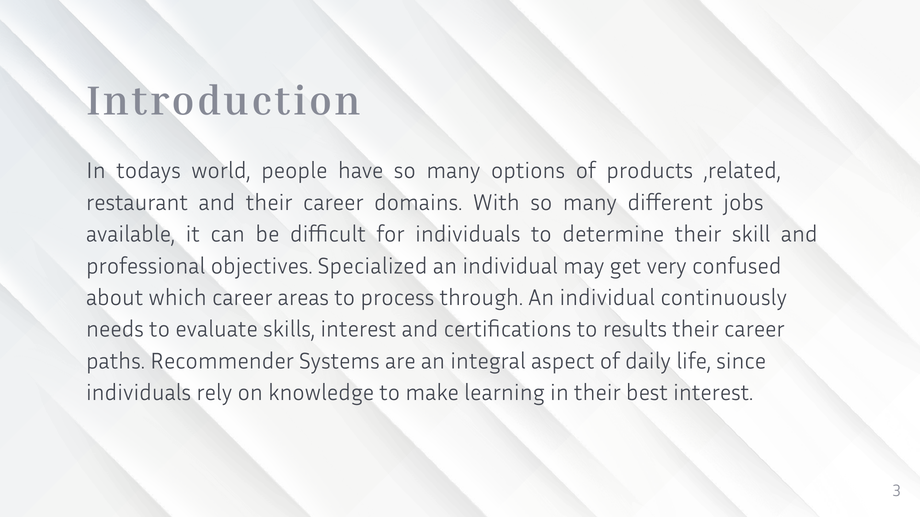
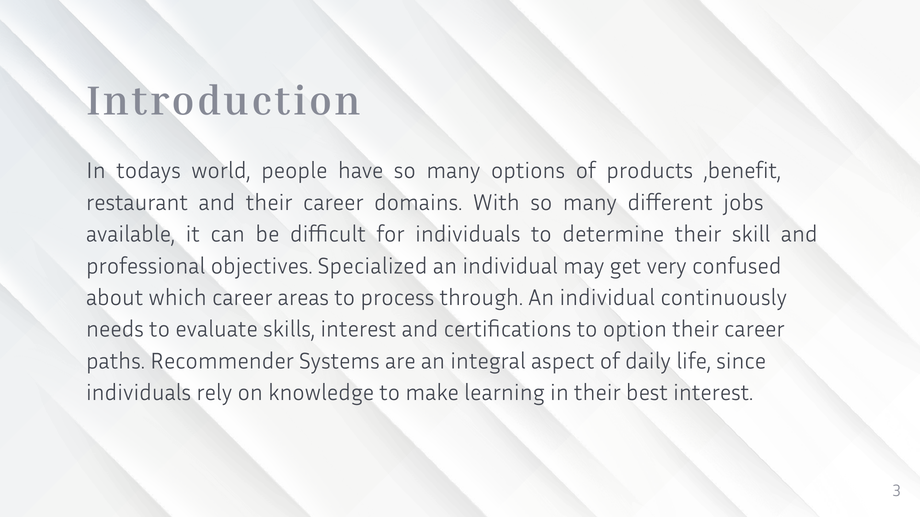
,related: ,related -> ,benefit
results: results -> option
